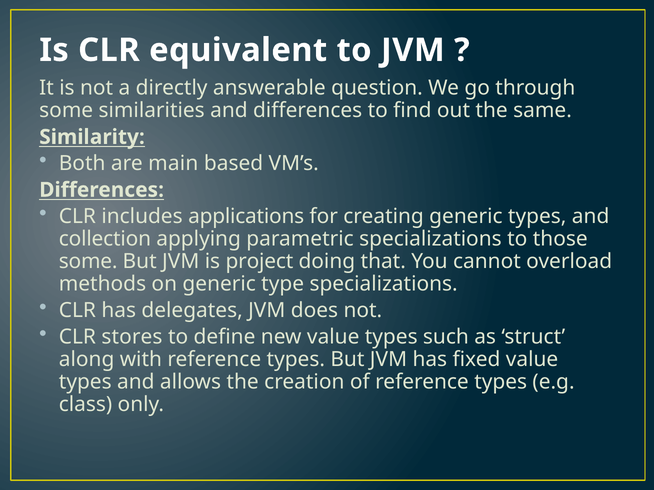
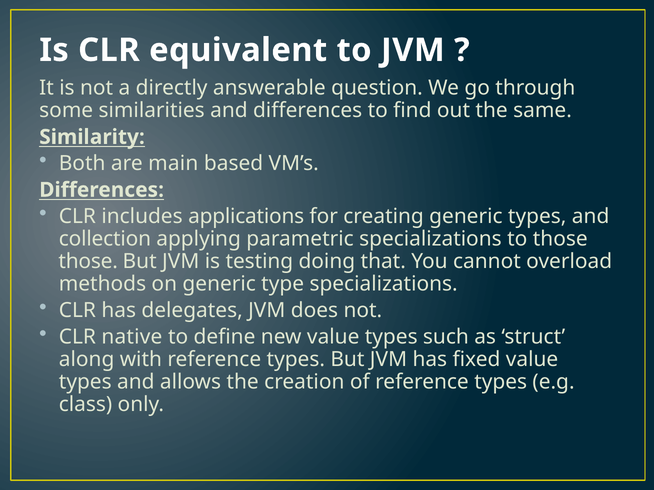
some at (88, 262): some -> those
project: project -> testing
stores: stores -> native
